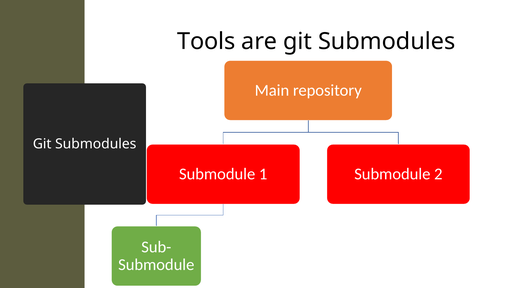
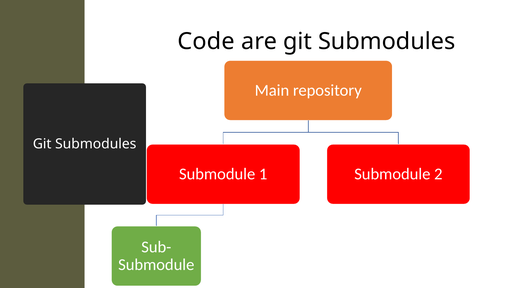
Tools: Tools -> Code
